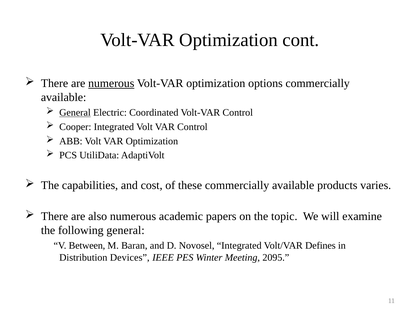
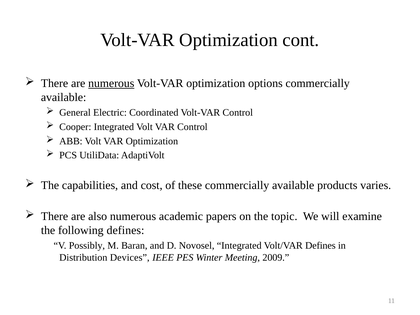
General at (75, 113) underline: present -> none
following general: general -> defines
Between: Between -> Possibly
2095: 2095 -> 2009
